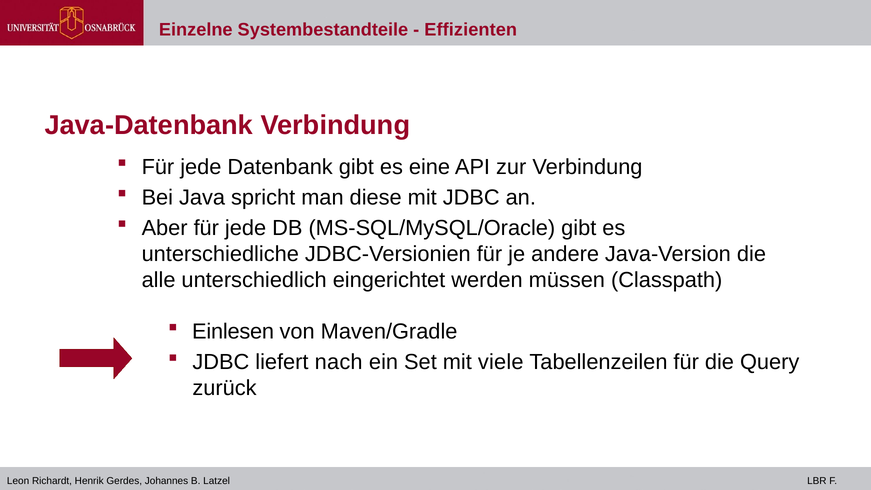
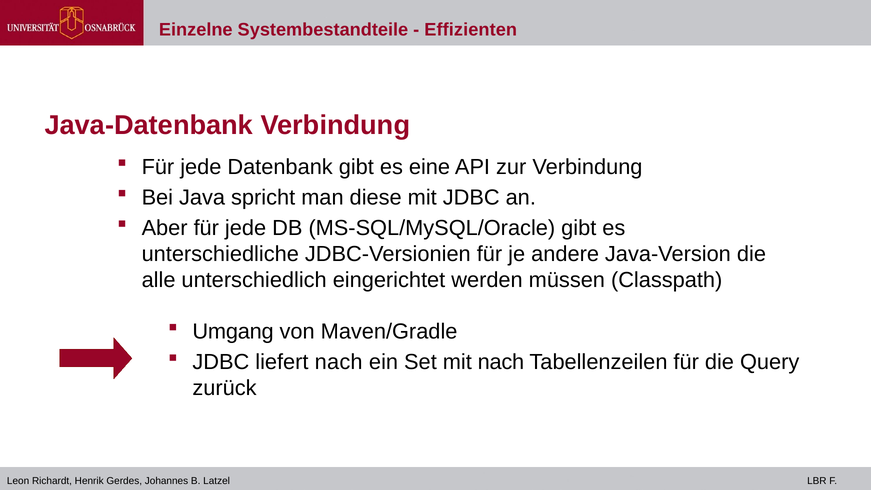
Einlesen: Einlesen -> Umgang
mit viele: viele -> nach
